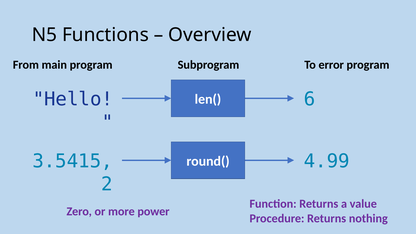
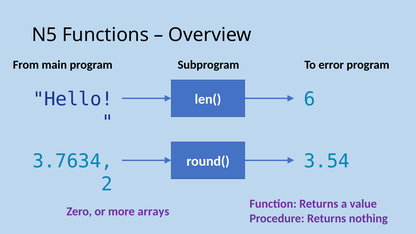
3.5415: 3.5415 -> 3.7634
4.99: 4.99 -> 3.54
power: power -> arrays
